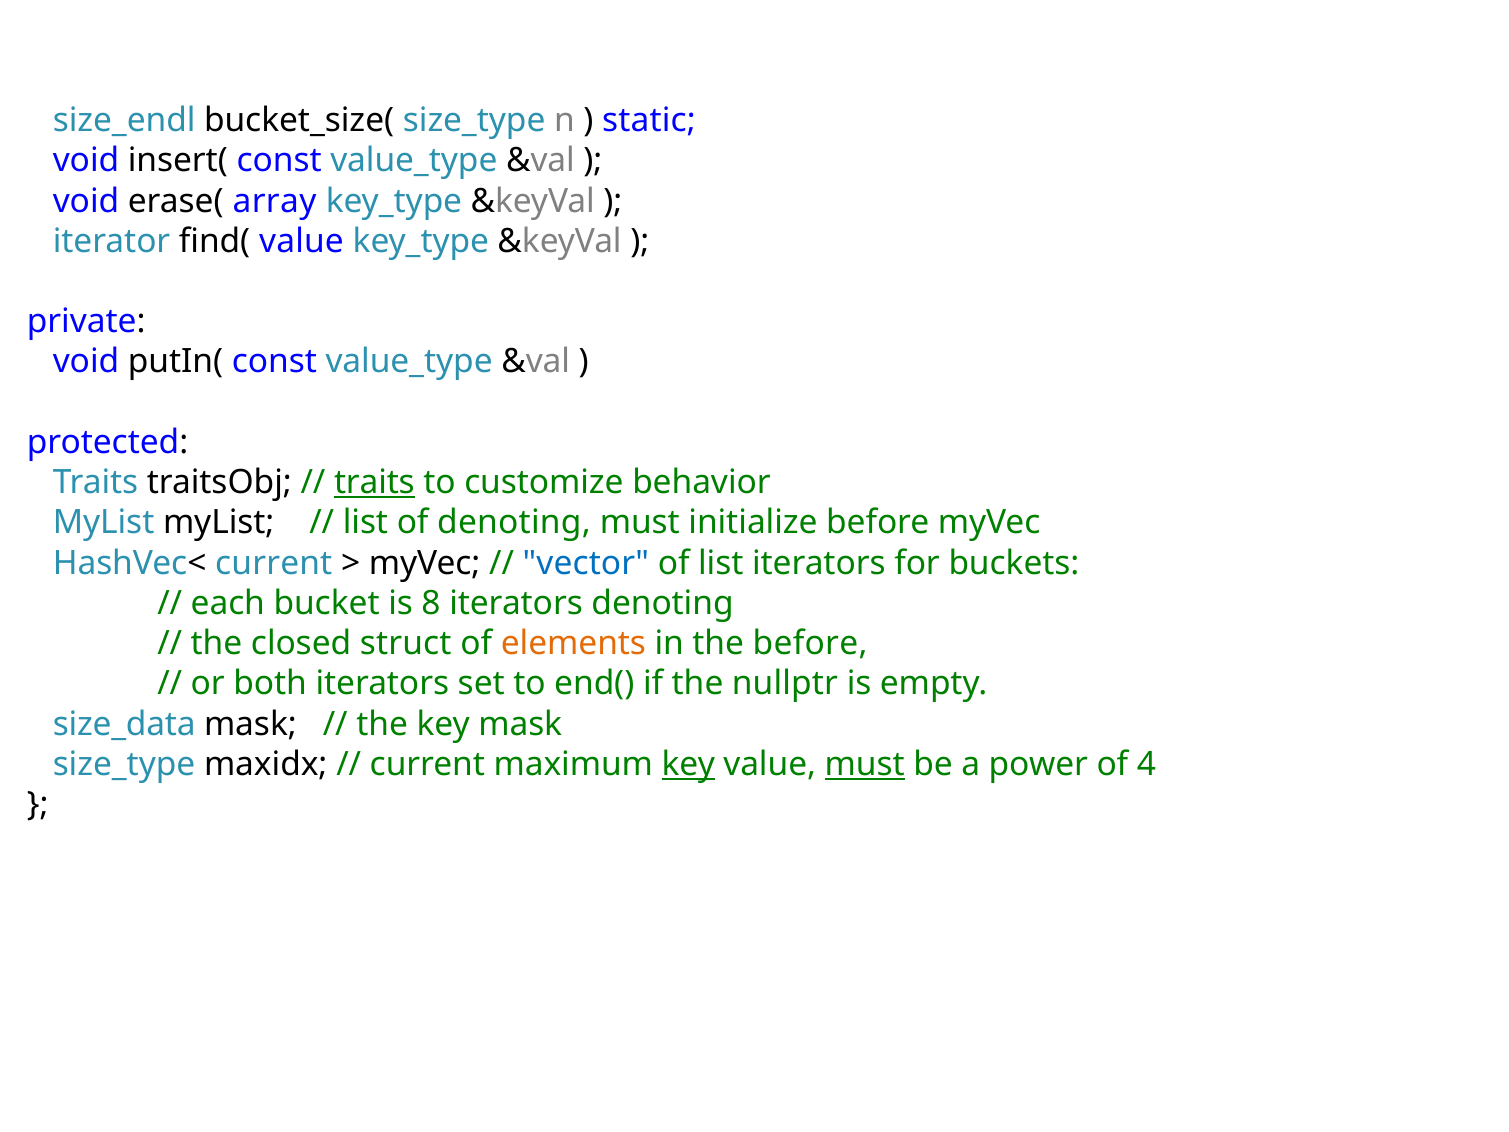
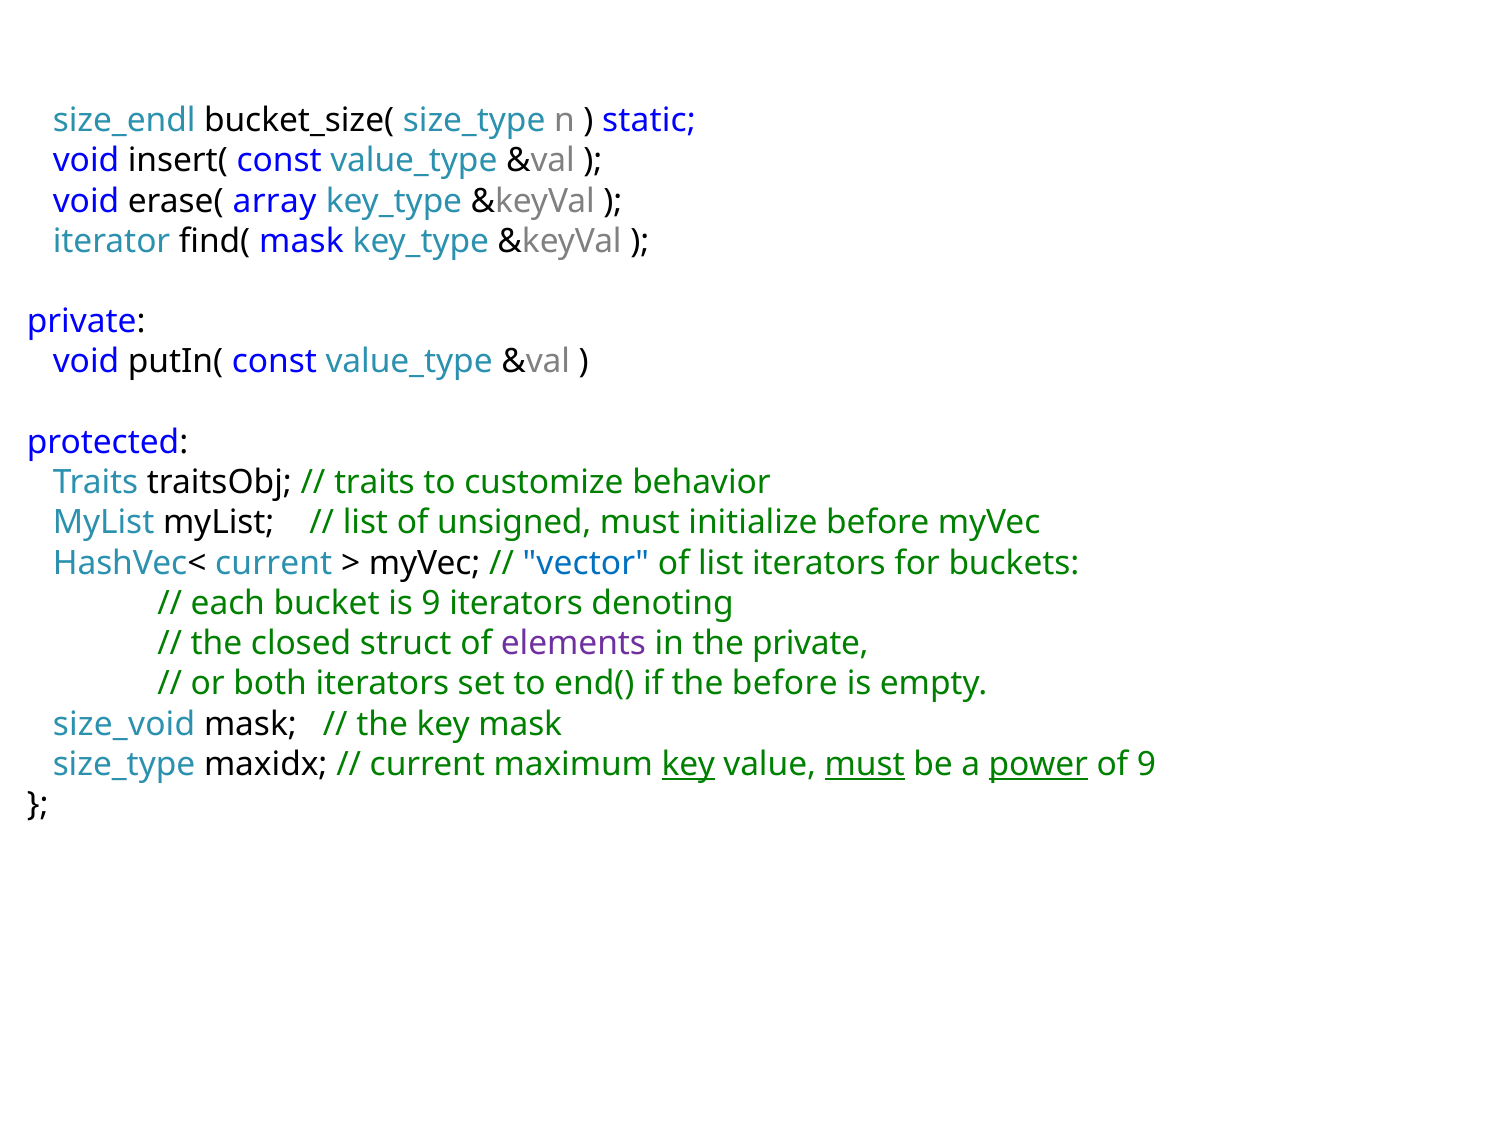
find( value: value -> mask
traits at (374, 483) underline: present -> none
of denoting: denoting -> unsigned
is 8: 8 -> 9
elements colour: orange -> purple
the before: before -> private
the nullptr: nullptr -> before
size_data: size_data -> size_void
power underline: none -> present
of 4: 4 -> 9
